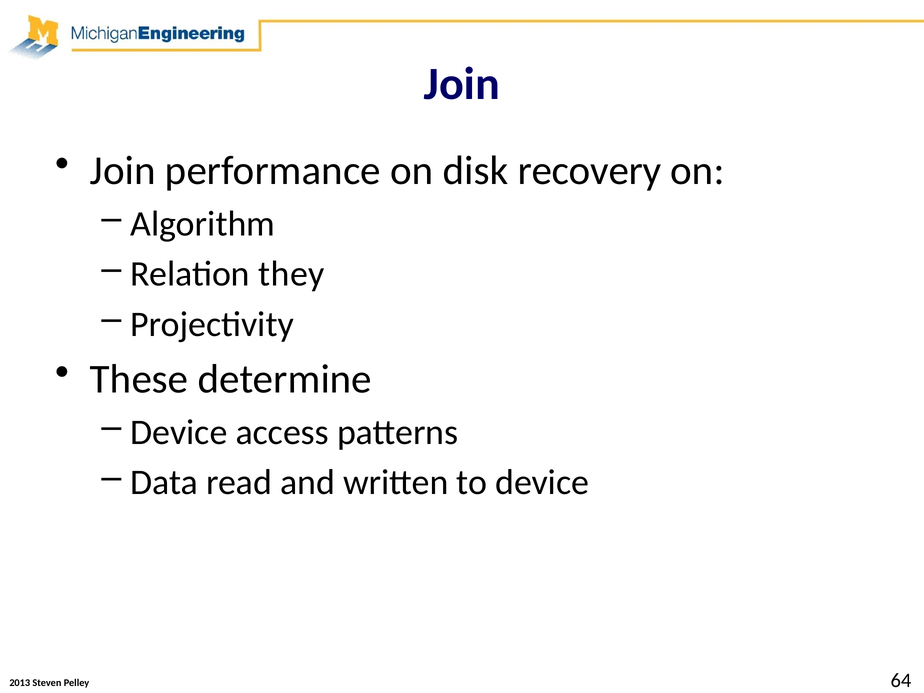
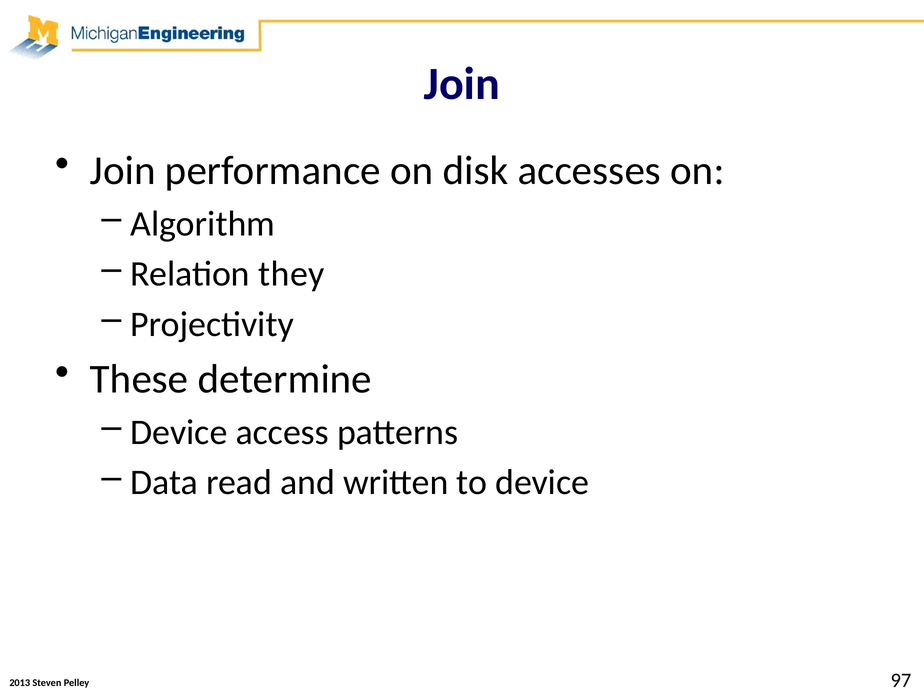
recovery: recovery -> accesses
64: 64 -> 97
